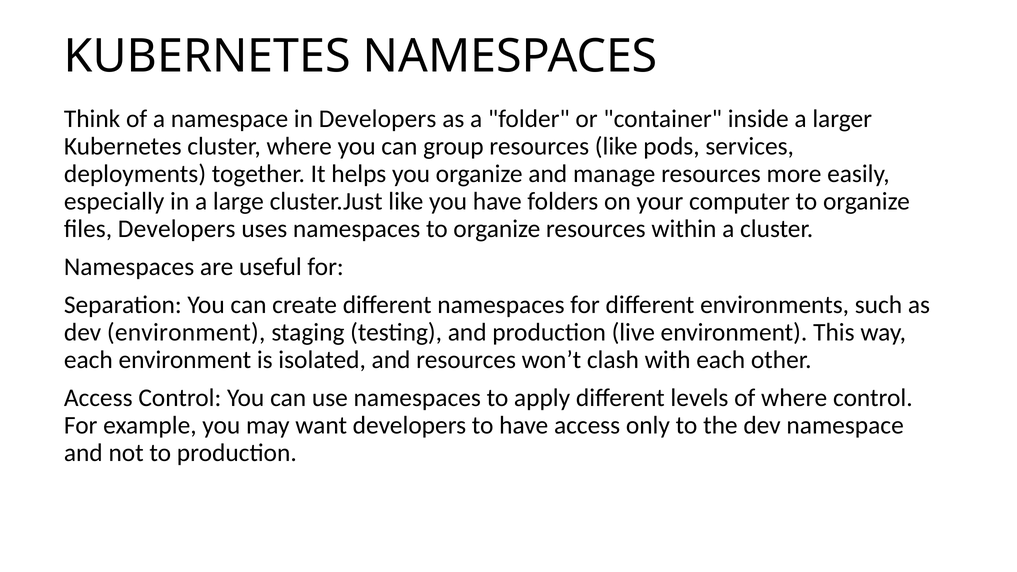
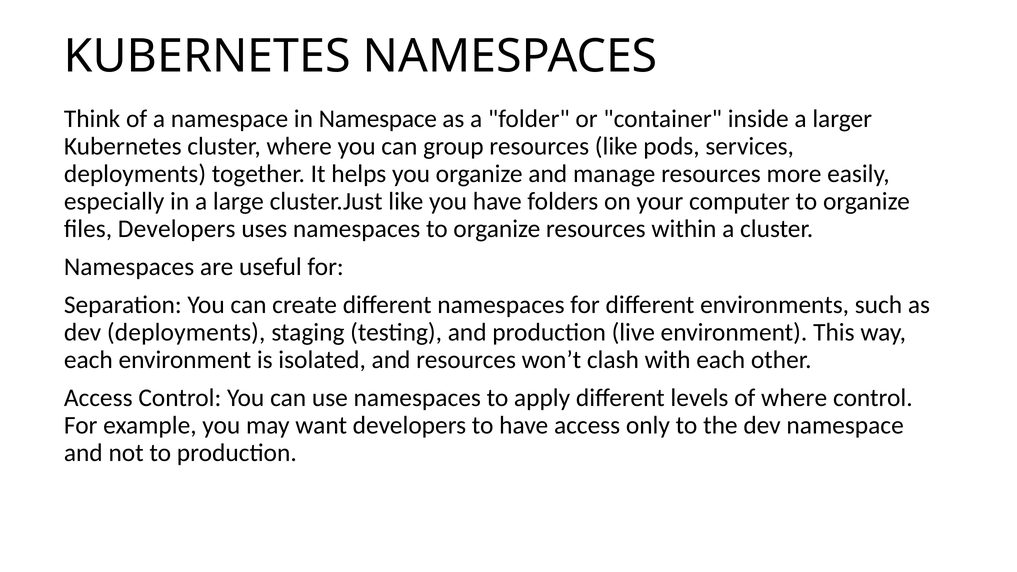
in Developers: Developers -> Namespace
dev environment: environment -> deployments
